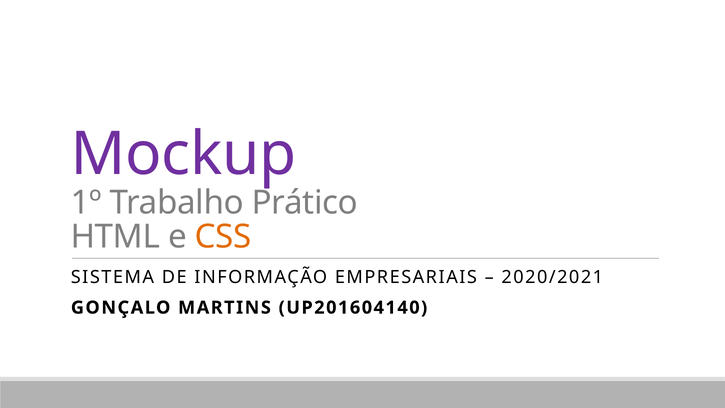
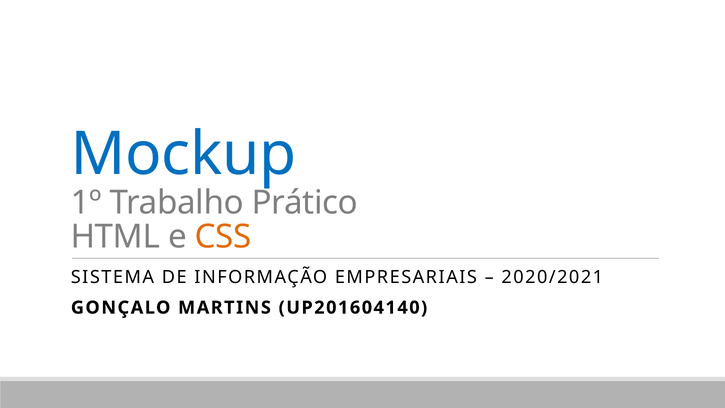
Mockup colour: purple -> blue
